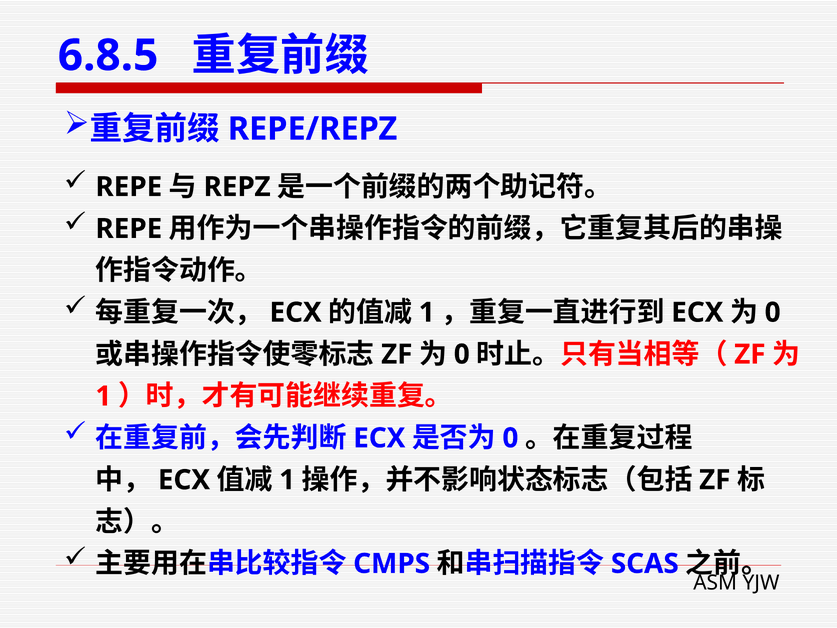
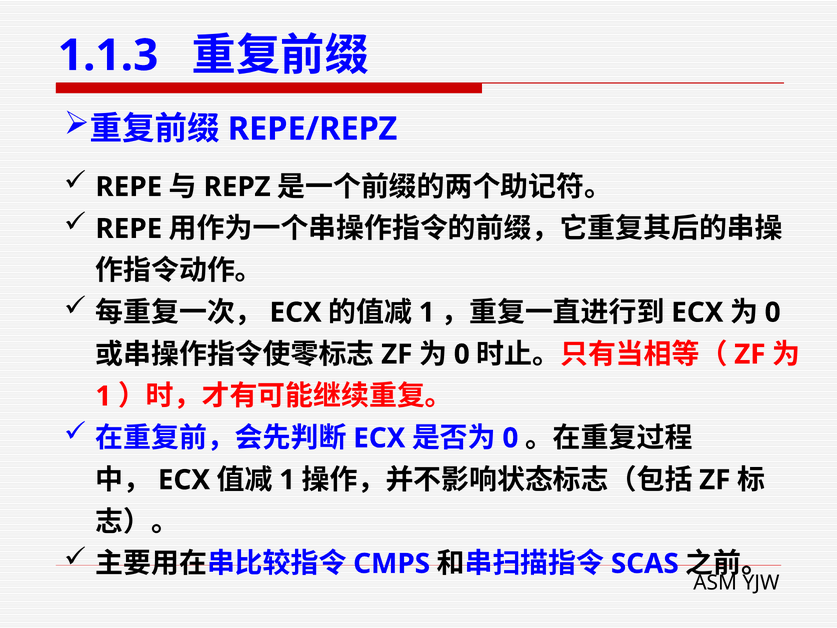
6.8.5: 6.8.5 -> 1.1.3
